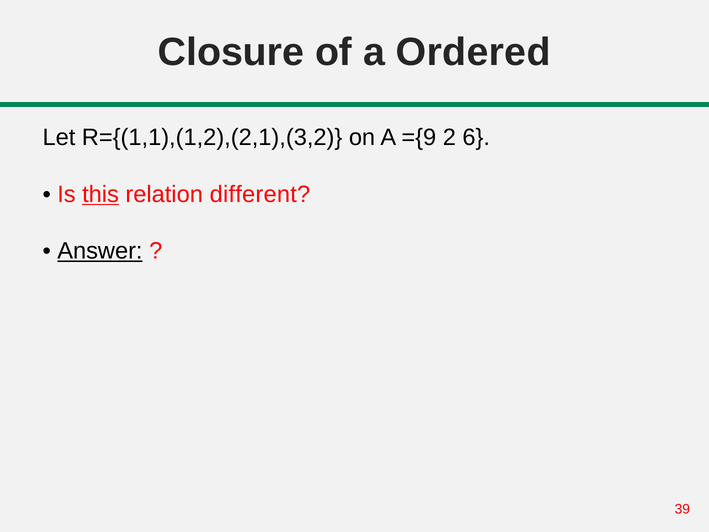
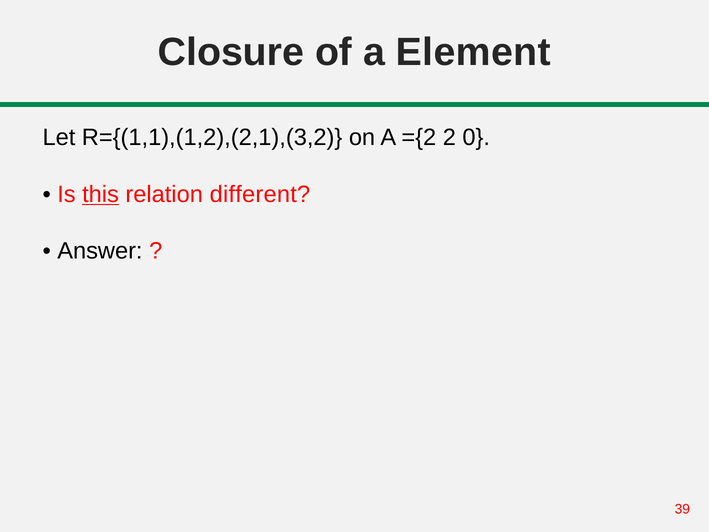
Ordered: Ordered -> Element
={9: ={9 -> ={2
6: 6 -> 0
Answer underline: present -> none
